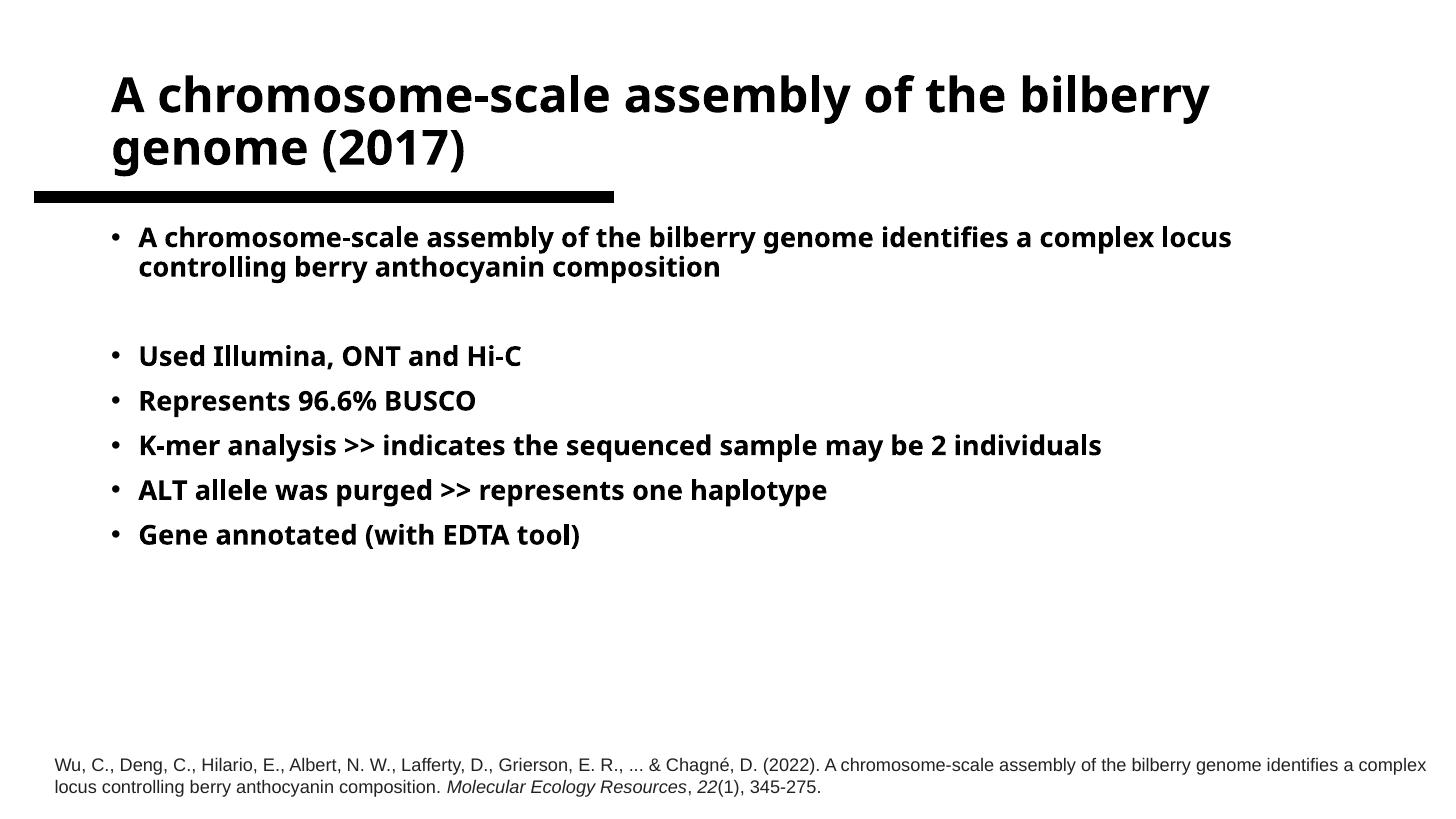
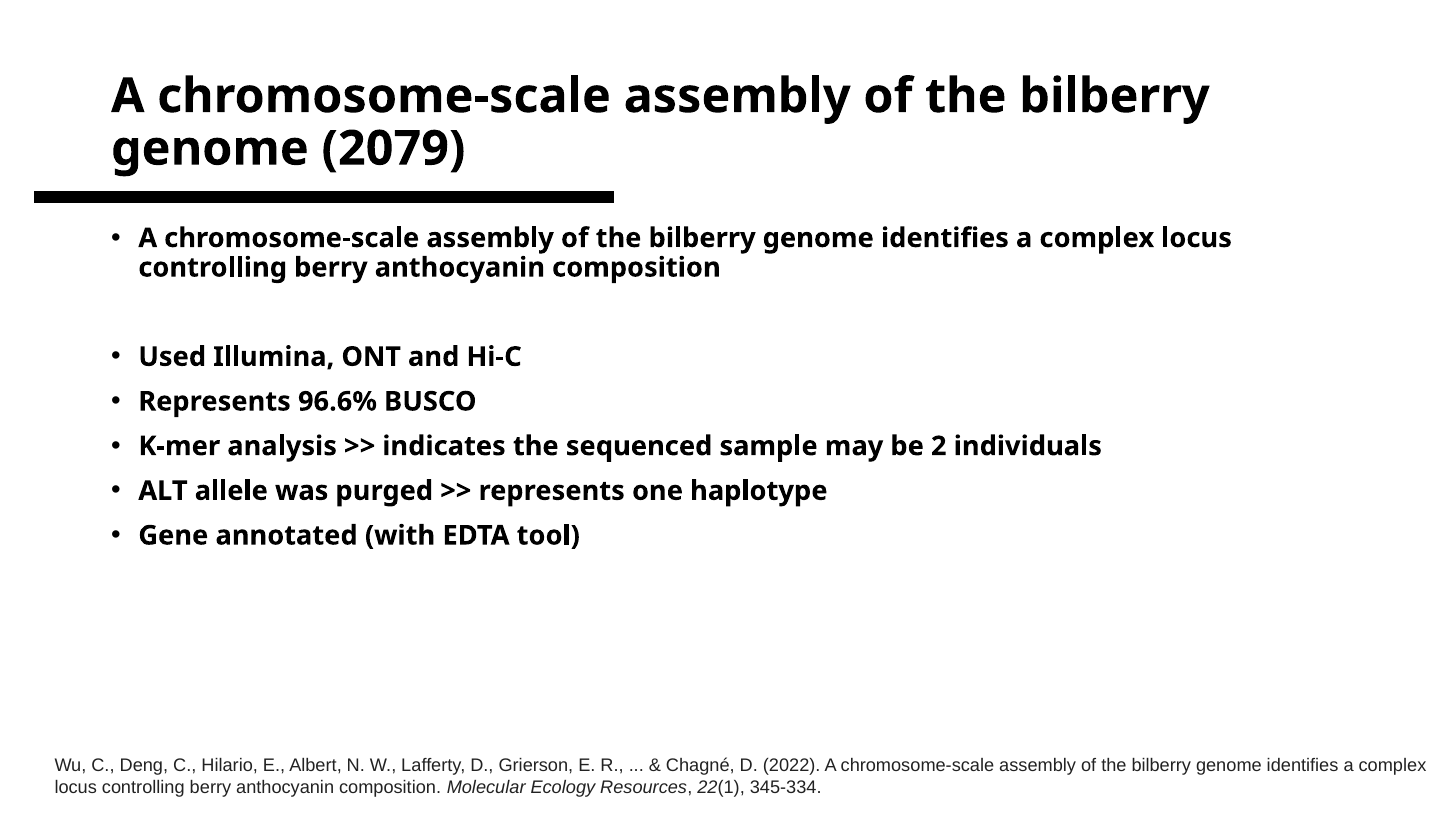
2017: 2017 -> 2079
345-275: 345-275 -> 345-334
